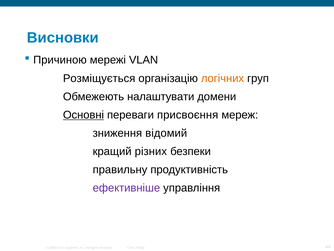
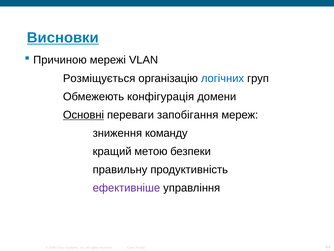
Висновки underline: none -> present
логічних colour: orange -> blue
налаштувати: налаштувати -> конфігурація
присвоєння: присвоєння -> запобігання
відомий: відомий -> команду
різних: різних -> метою
